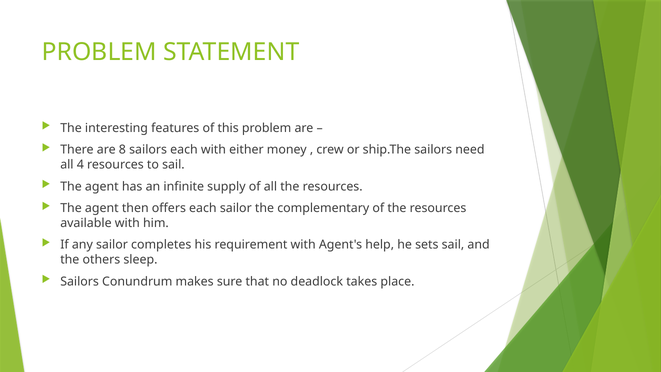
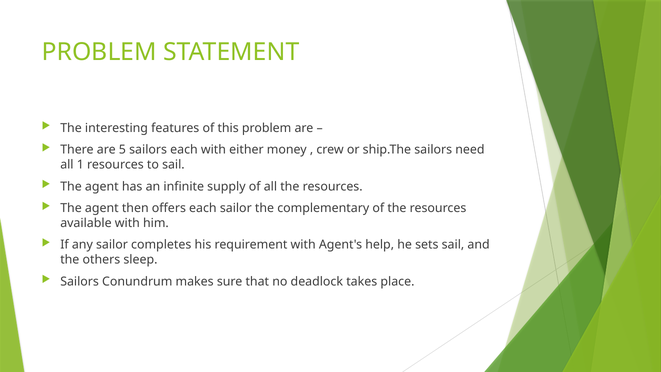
8: 8 -> 5
4: 4 -> 1
